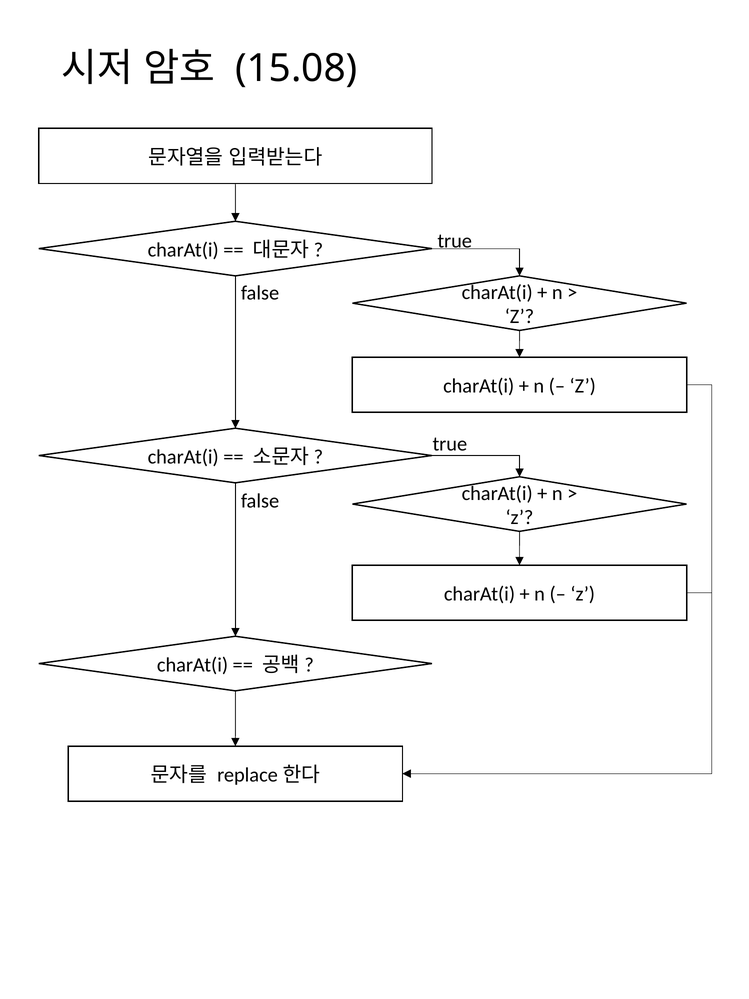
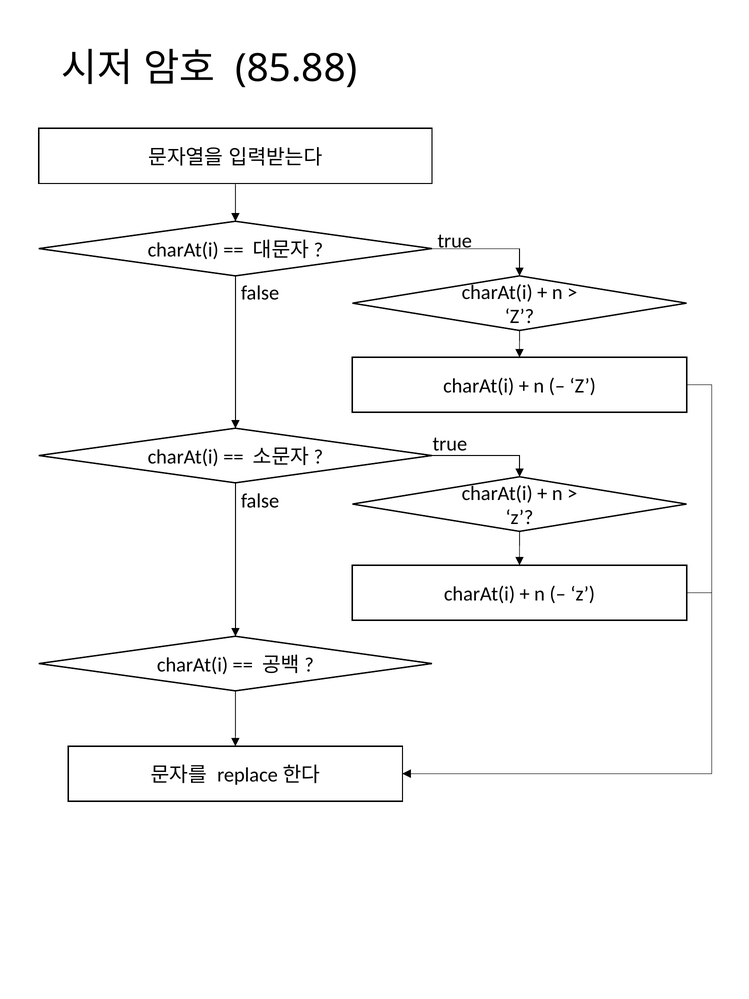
15.08: 15.08 -> 85.88
